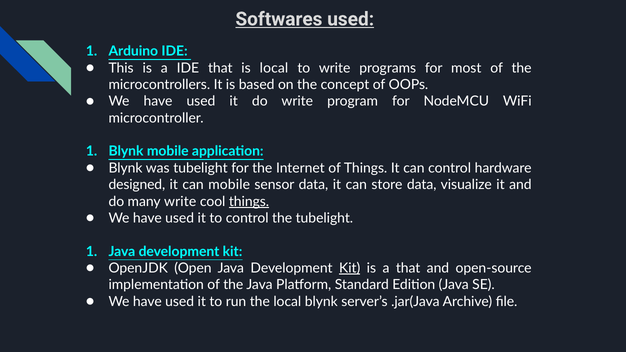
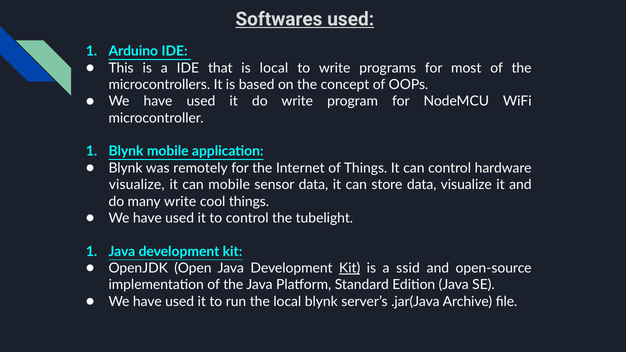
was tubelight: tubelight -> remotely
designed at (137, 185): designed -> visualize
things at (249, 202) underline: present -> none
a that: that -> ssid
